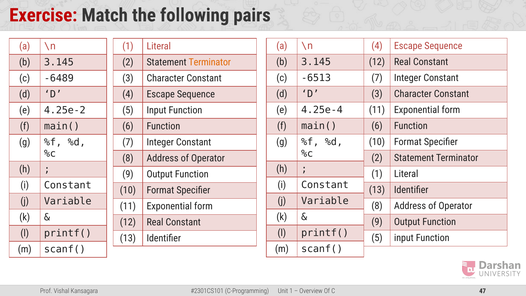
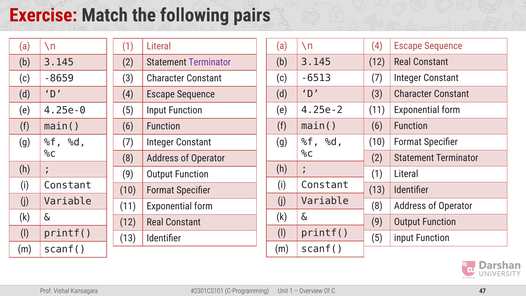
Terminator at (210, 62) colour: orange -> purple
-6489: -6489 -> -8659
4.25e-4: 4.25e-4 -> 4.25e-2
4.25e-2: 4.25e-2 -> 4.25e-0
